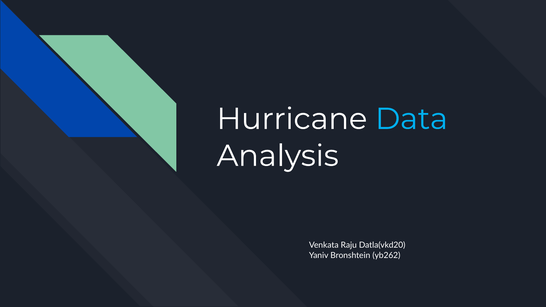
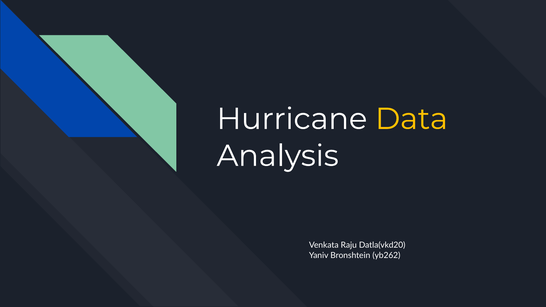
Data colour: light blue -> yellow
